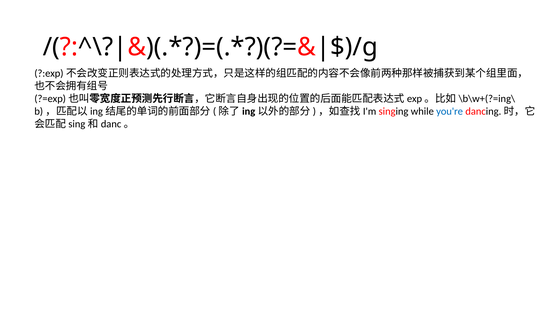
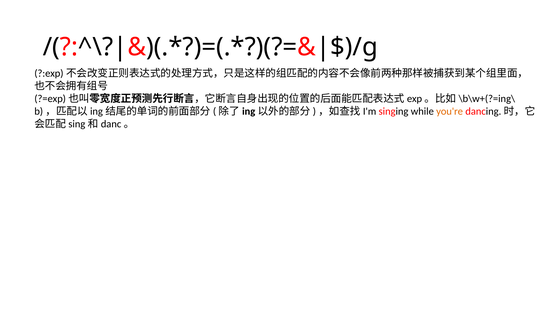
you're colour: blue -> orange
